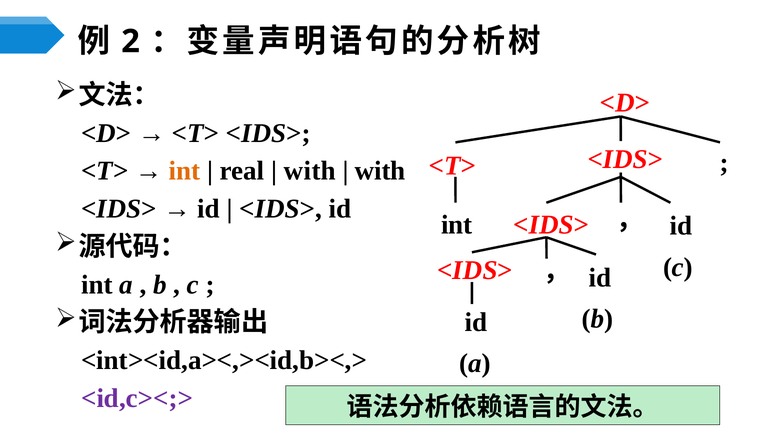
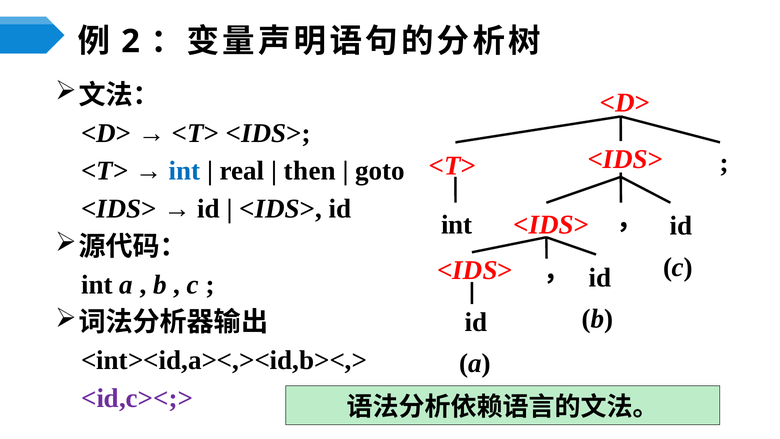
int at (185, 171) colour: orange -> blue
with at (310, 171): with -> then
with at (380, 171): with -> goto
